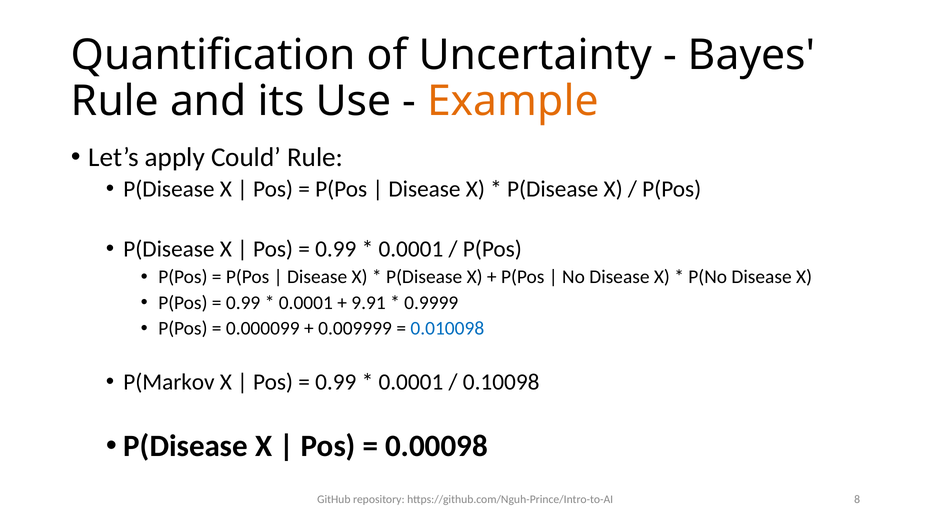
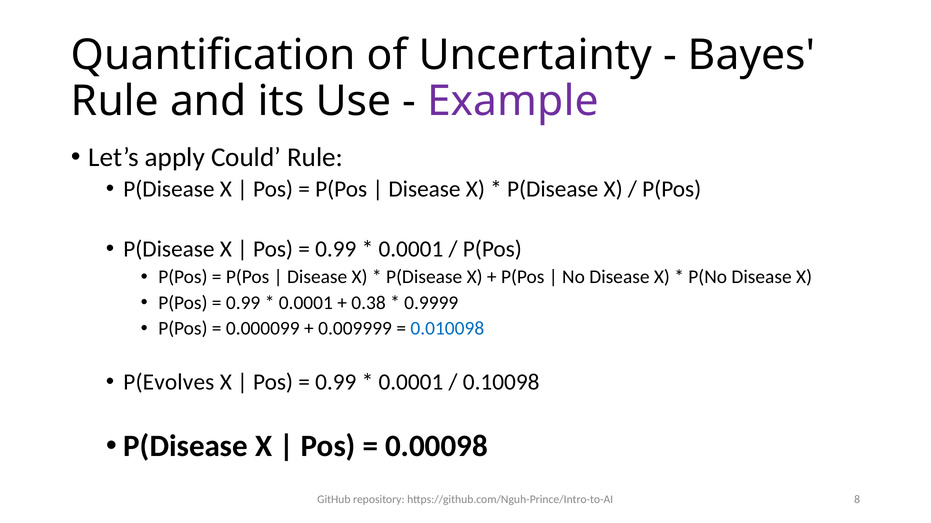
Example colour: orange -> purple
9.91: 9.91 -> 0.38
P(Markov: P(Markov -> P(Evolves
